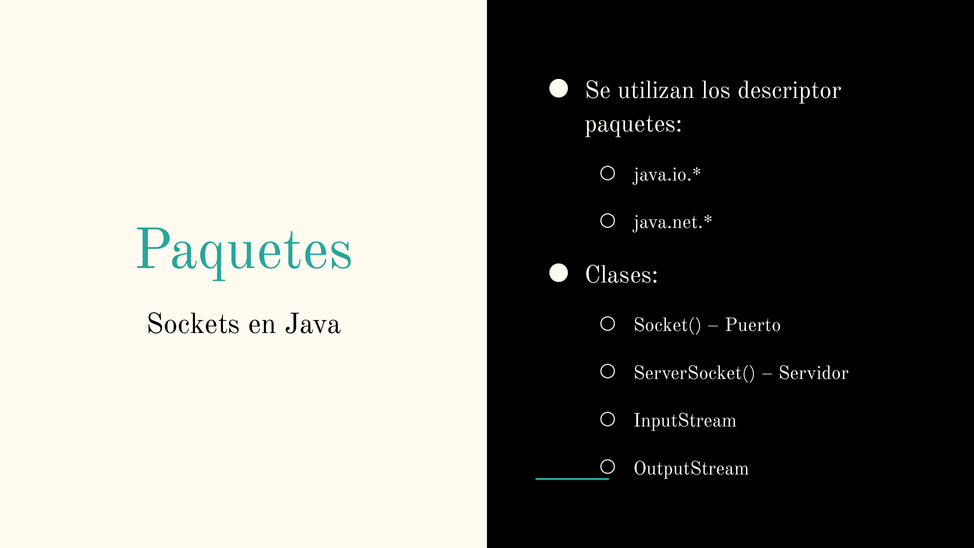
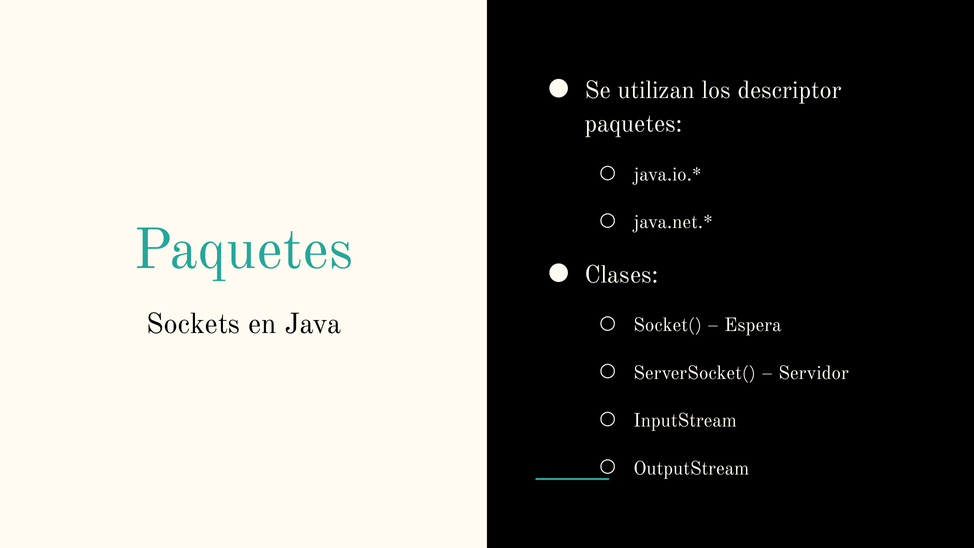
Puerto: Puerto -> Espera
